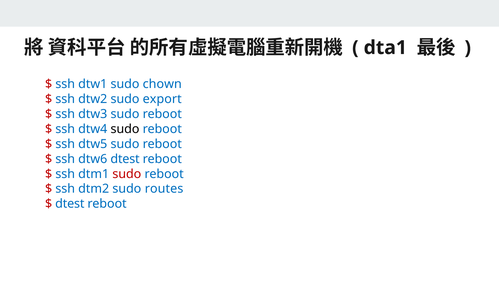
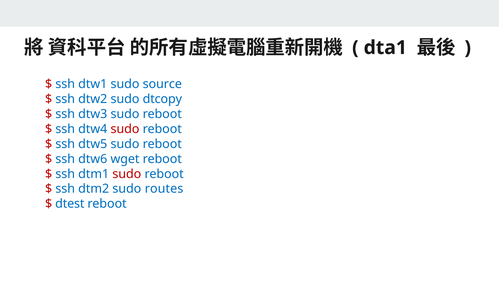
chown: chown -> source
export: export -> dtcopy
sudo at (125, 129) colour: black -> red
dtw6 dtest: dtest -> wget
